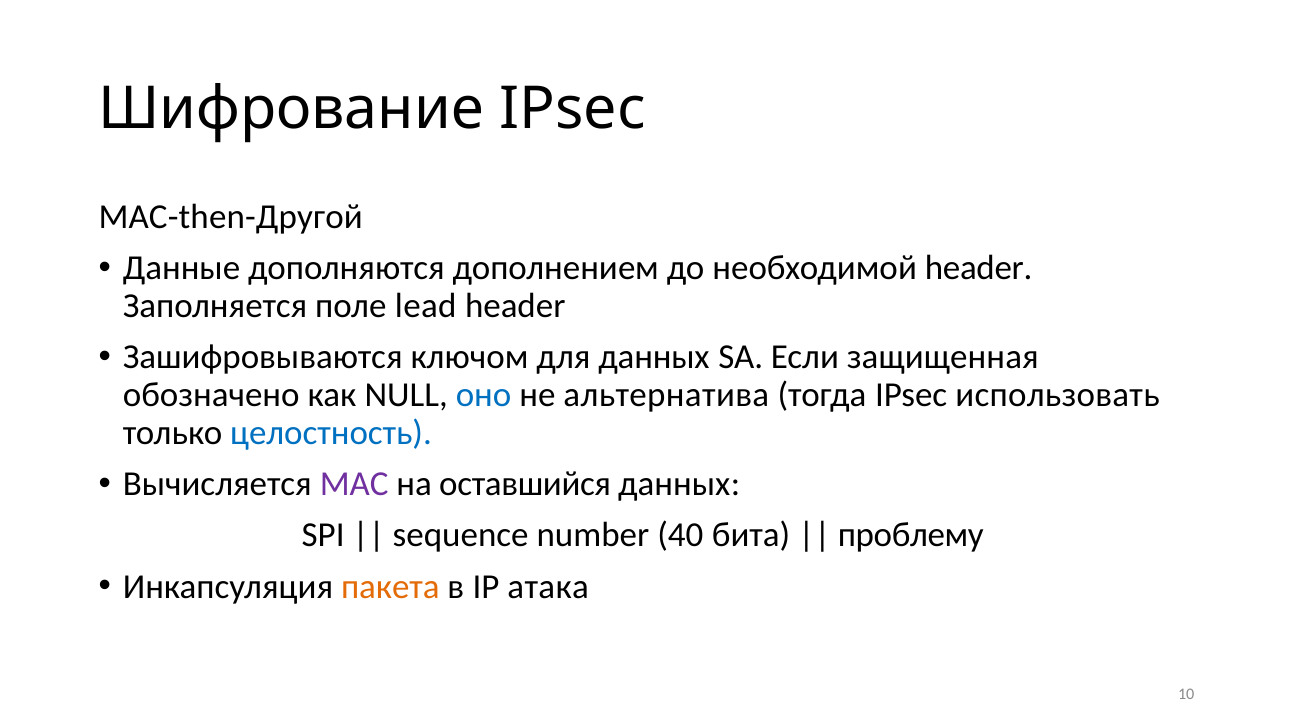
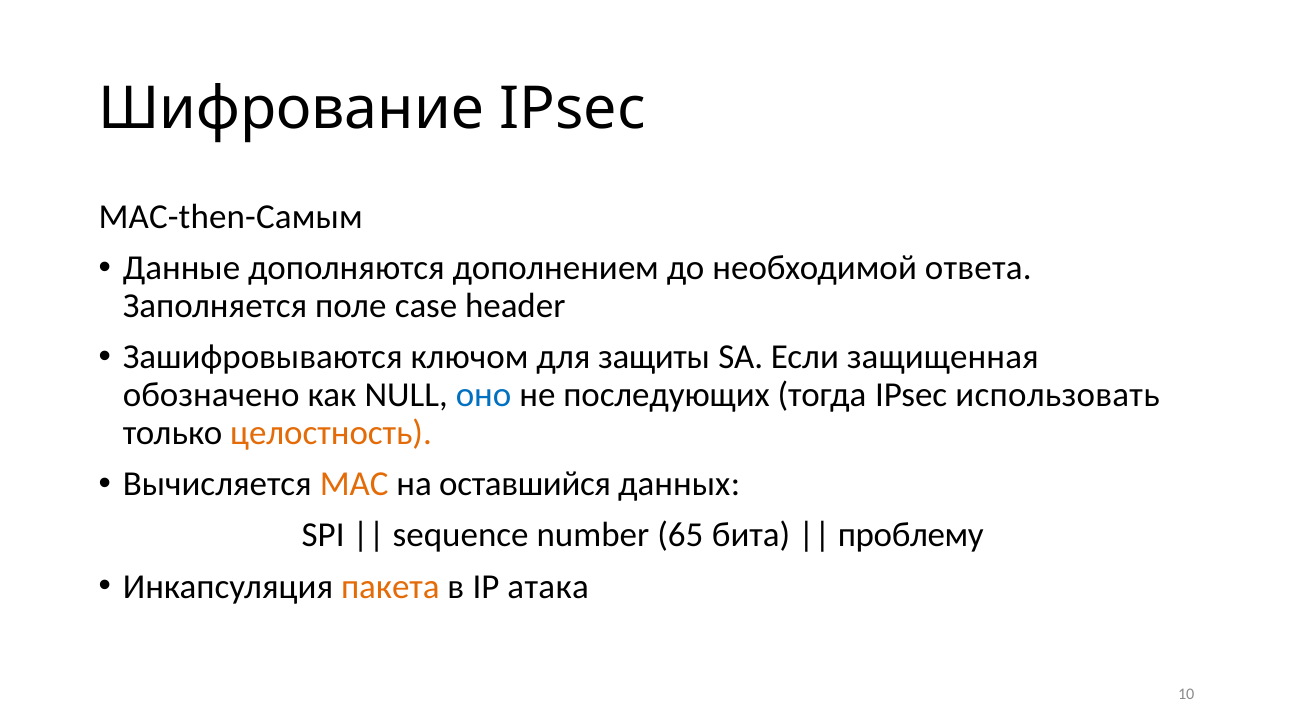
MAC-then-Другой: MAC-then-Другой -> MAC-then-Самым
необходимой header: header -> ответа
lead: lead -> case
для данных: данных -> защиты
альтернатива: альтернатива -> последующих
целостность colour: blue -> orange
MAC colour: purple -> orange
40: 40 -> 65
